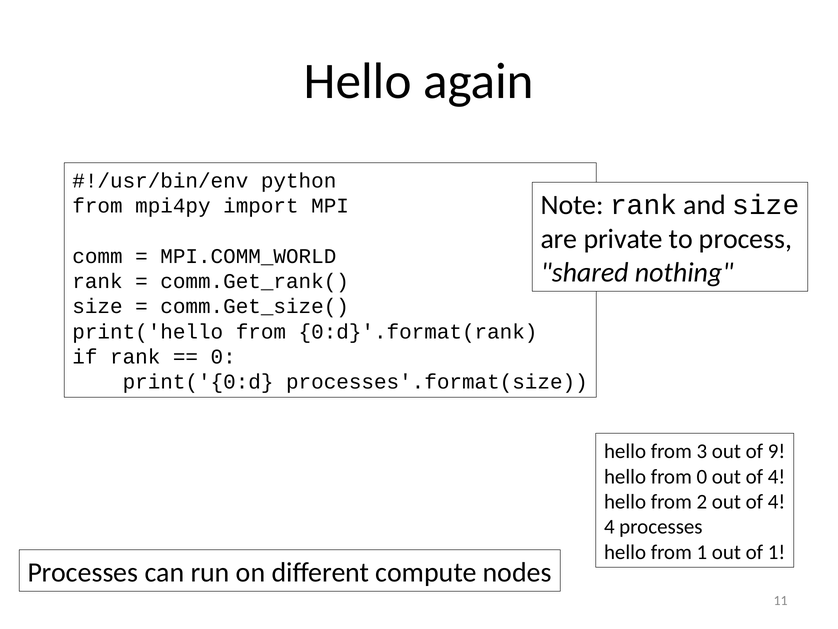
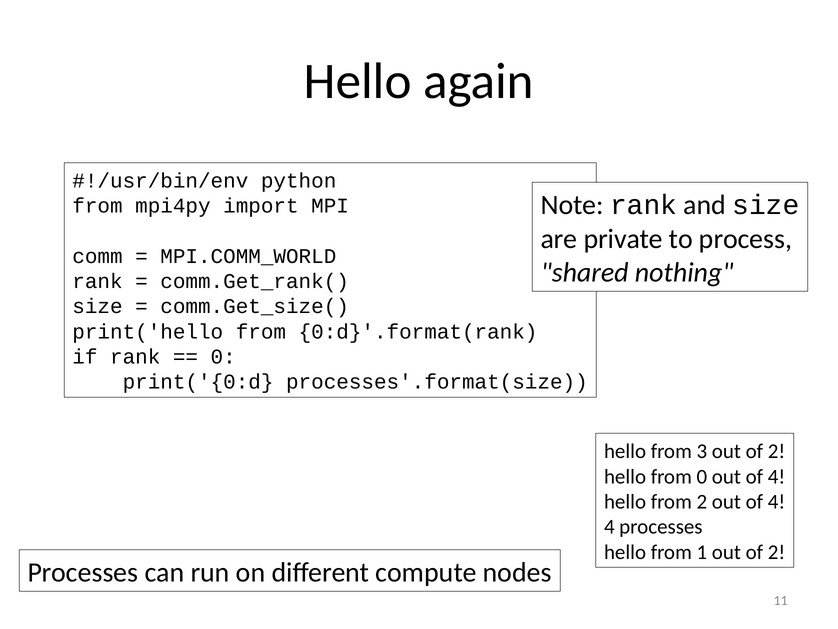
3 out of 9: 9 -> 2
1 out of 1: 1 -> 2
